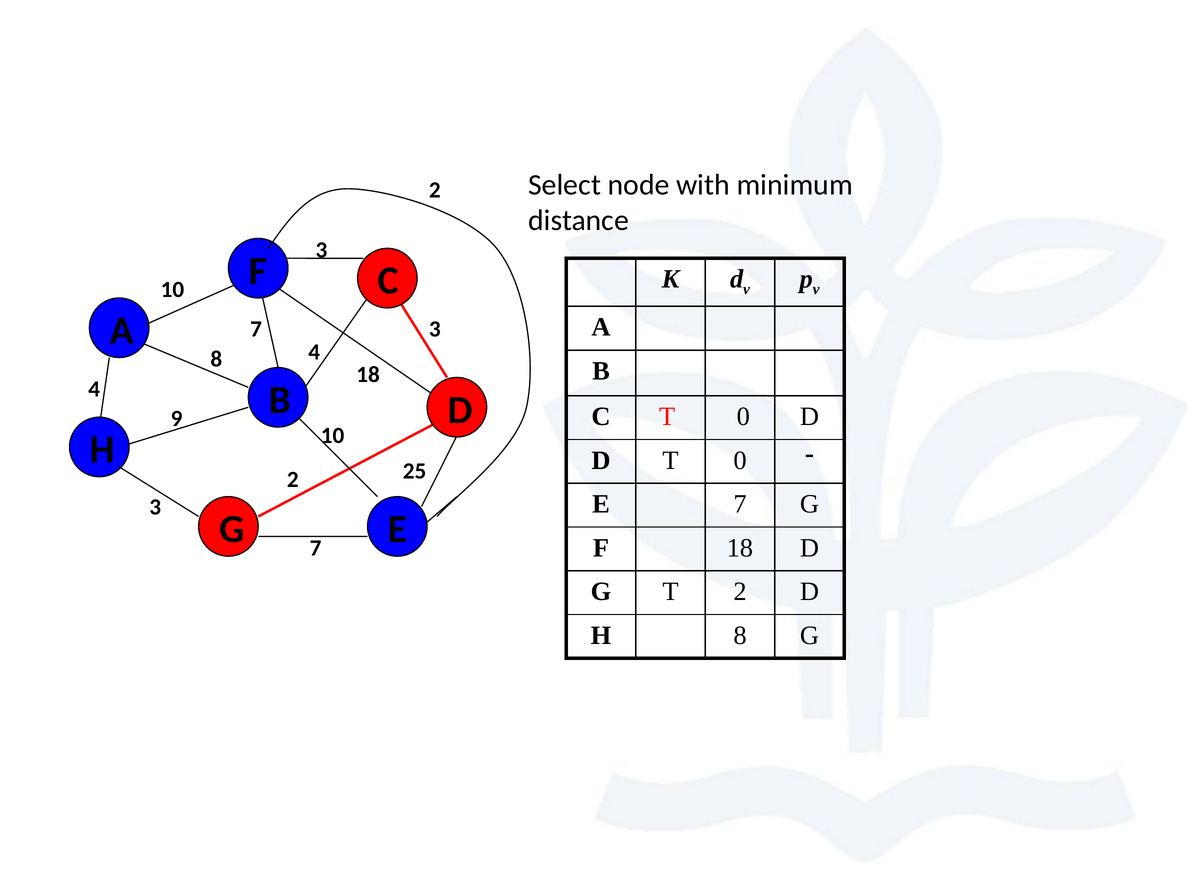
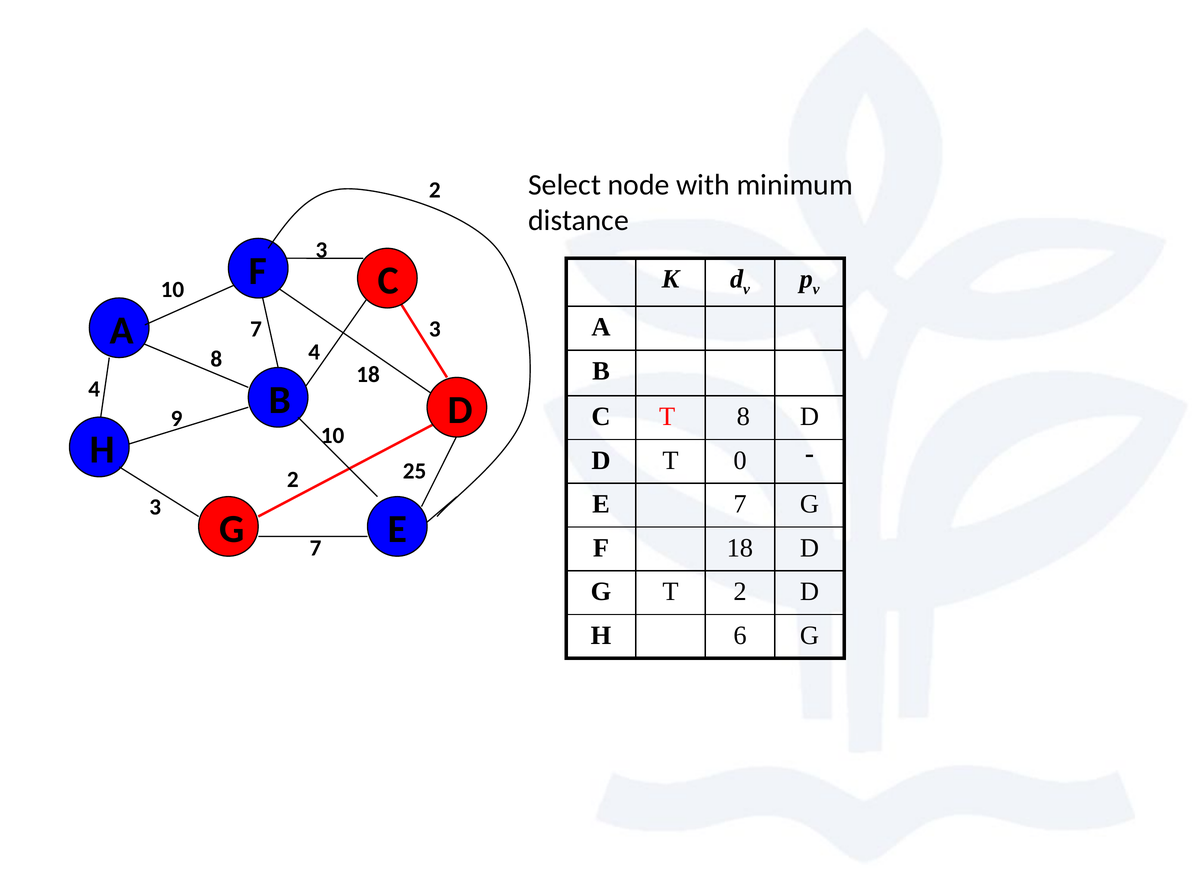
C T 0: 0 -> 8
H 8: 8 -> 6
